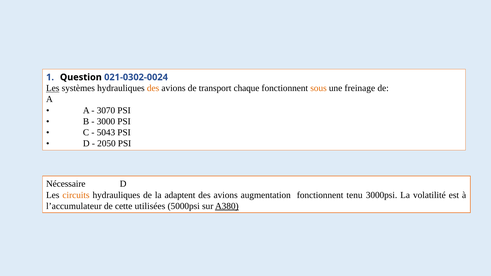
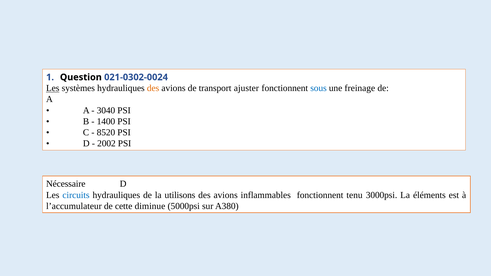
chaque: chaque -> ajuster
sous colour: orange -> blue
3070: 3070 -> 3040
3000: 3000 -> 1400
5043: 5043 -> 8520
2050: 2050 -> 2002
circuits colour: orange -> blue
adaptent: adaptent -> utilisons
augmentation: augmentation -> inflammables
volatilité: volatilité -> éléments
utilisées: utilisées -> diminue
A380 underline: present -> none
